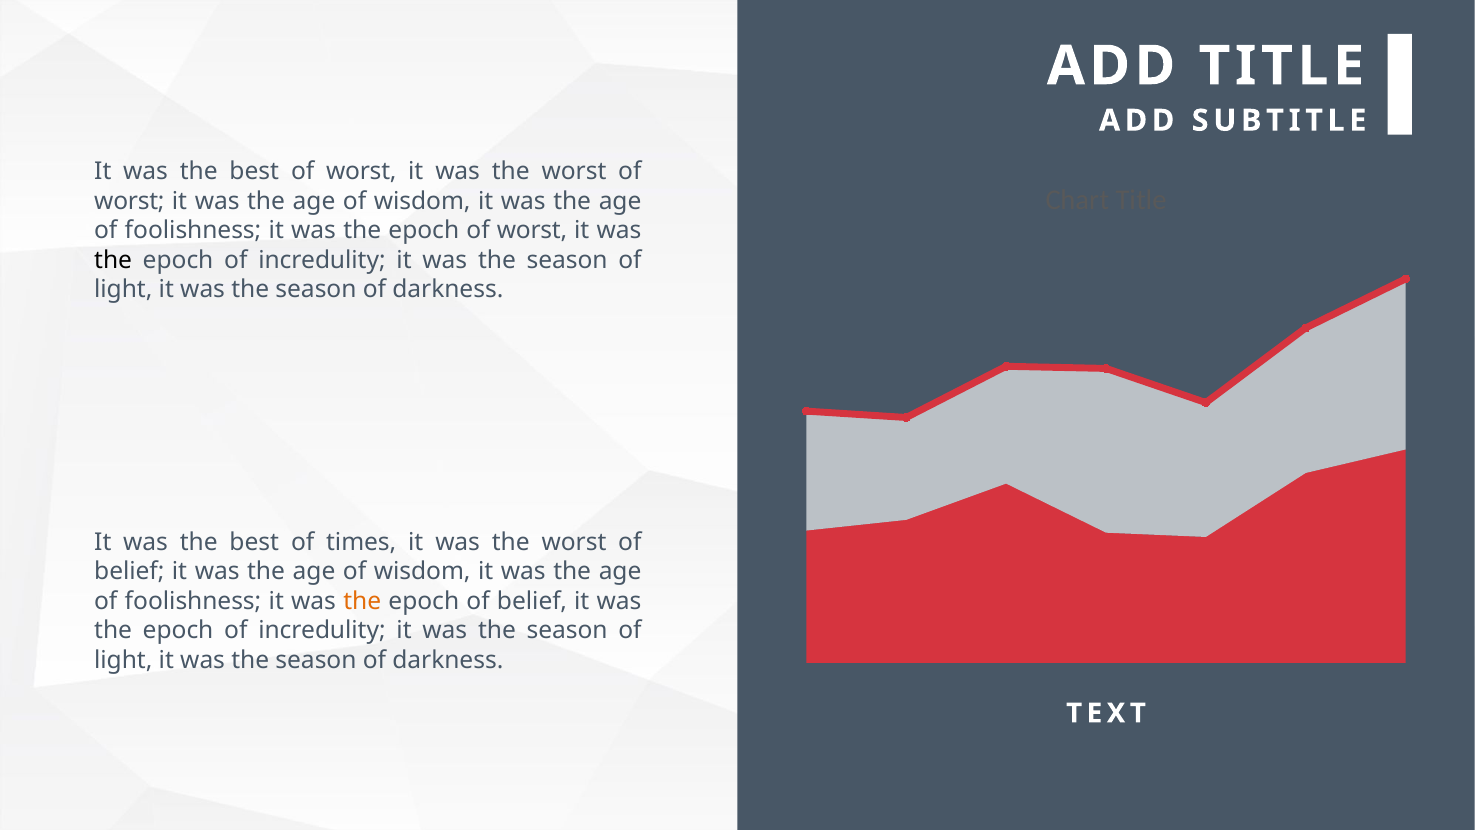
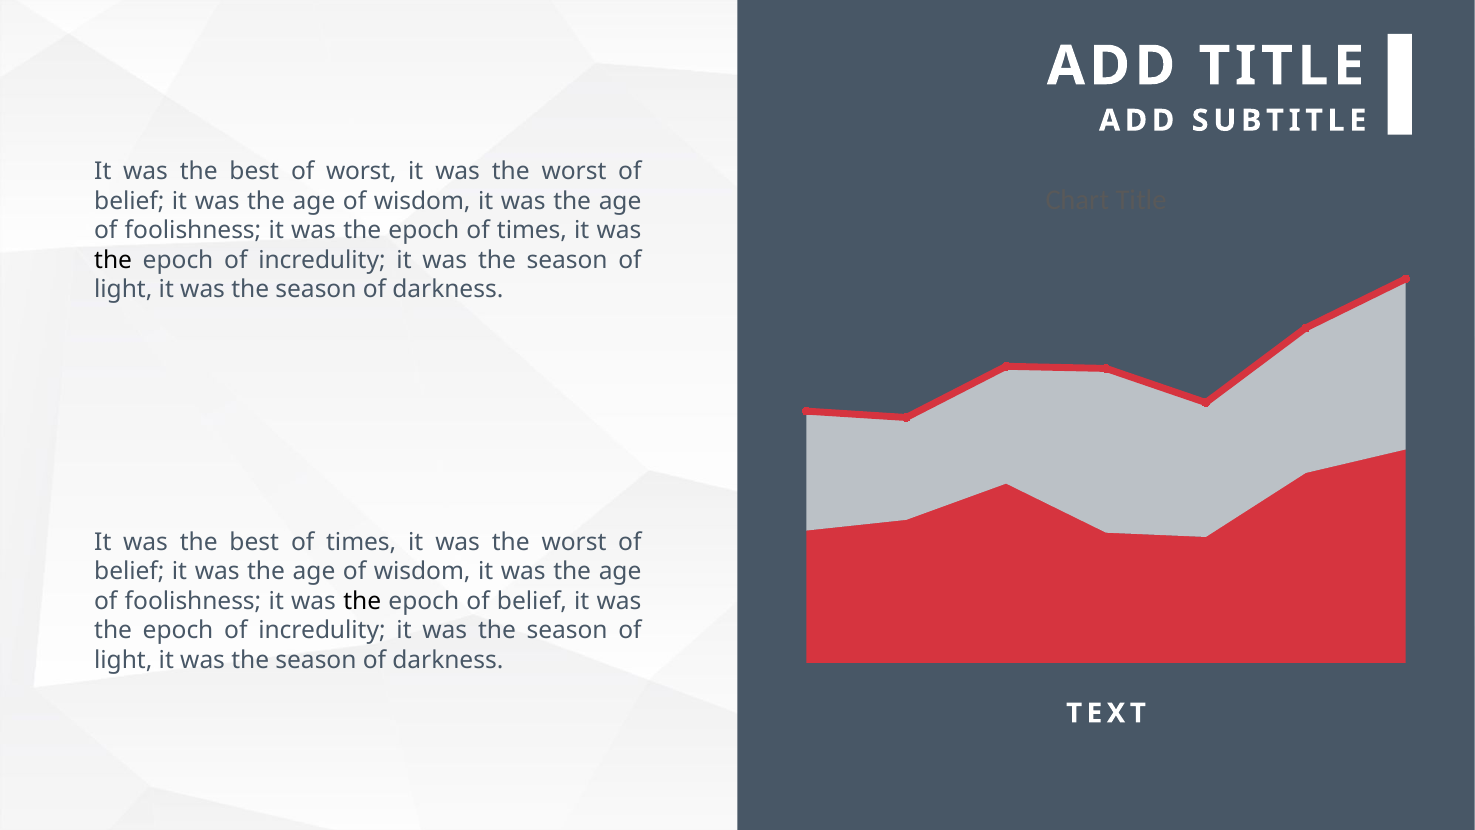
worst at (129, 201): worst -> belief
epoch of worst: worst -> times
the at (362, 601) colour: orange -> black
